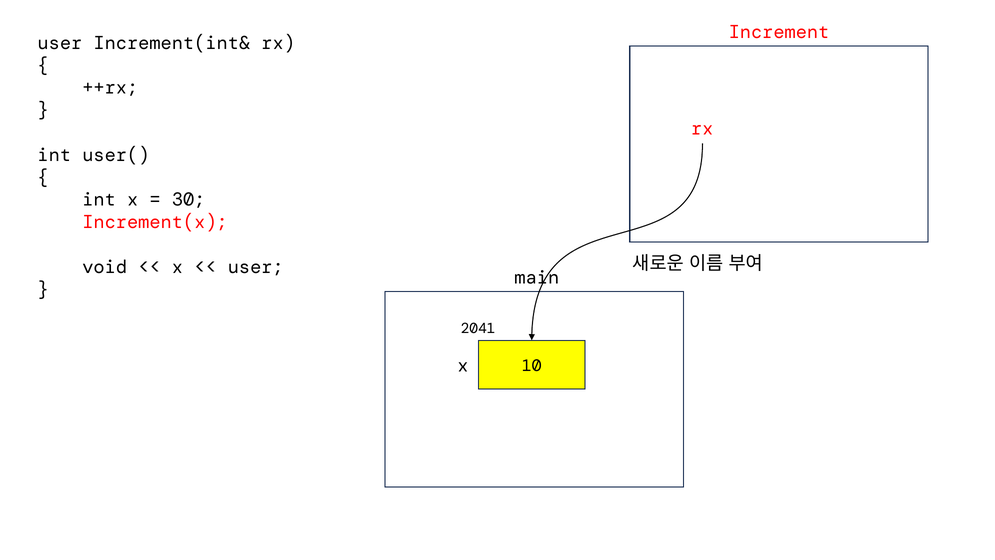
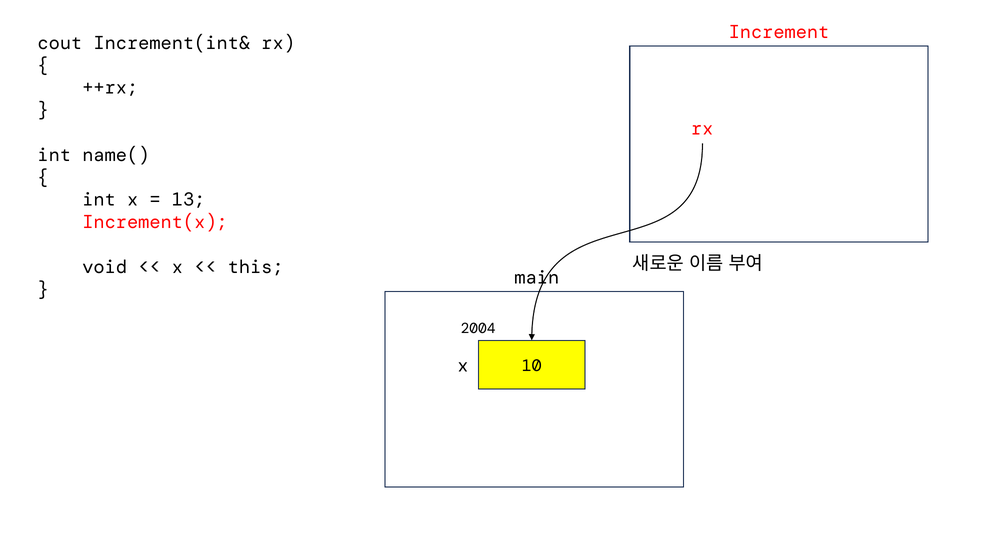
user at (60, 43): user -> cout
user(: user( -> name(
30: 30 -> 13
user at (256, 267): user -> this
2041: 2041 -> 2004
